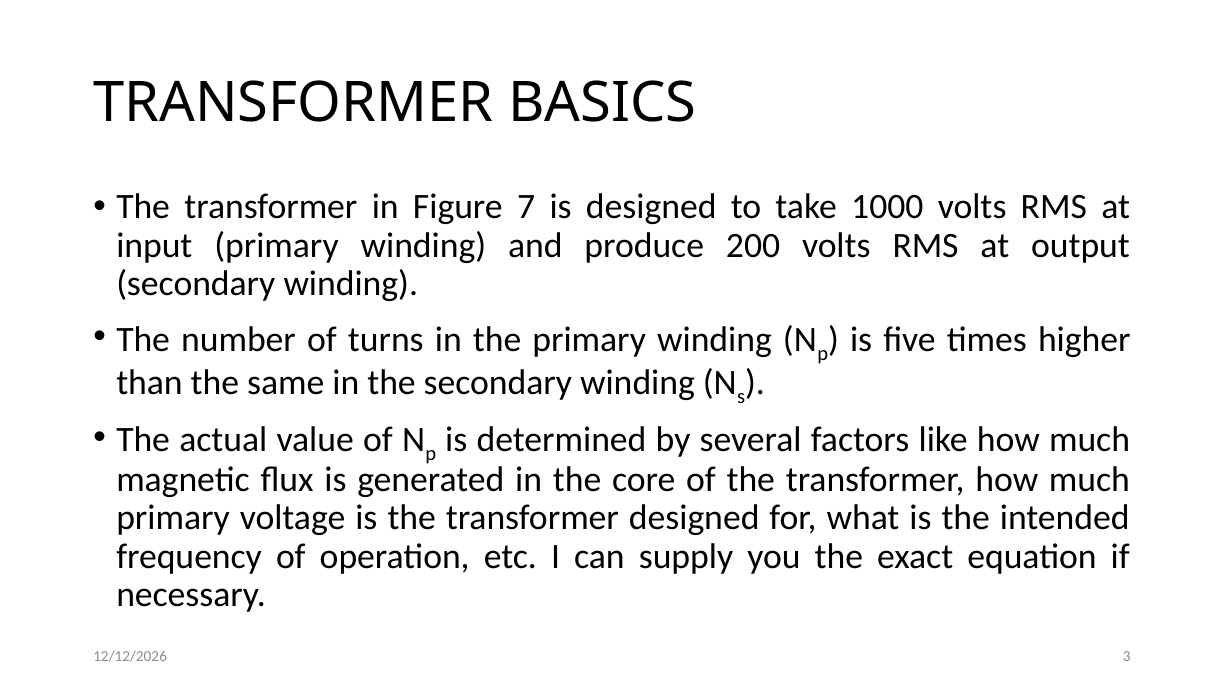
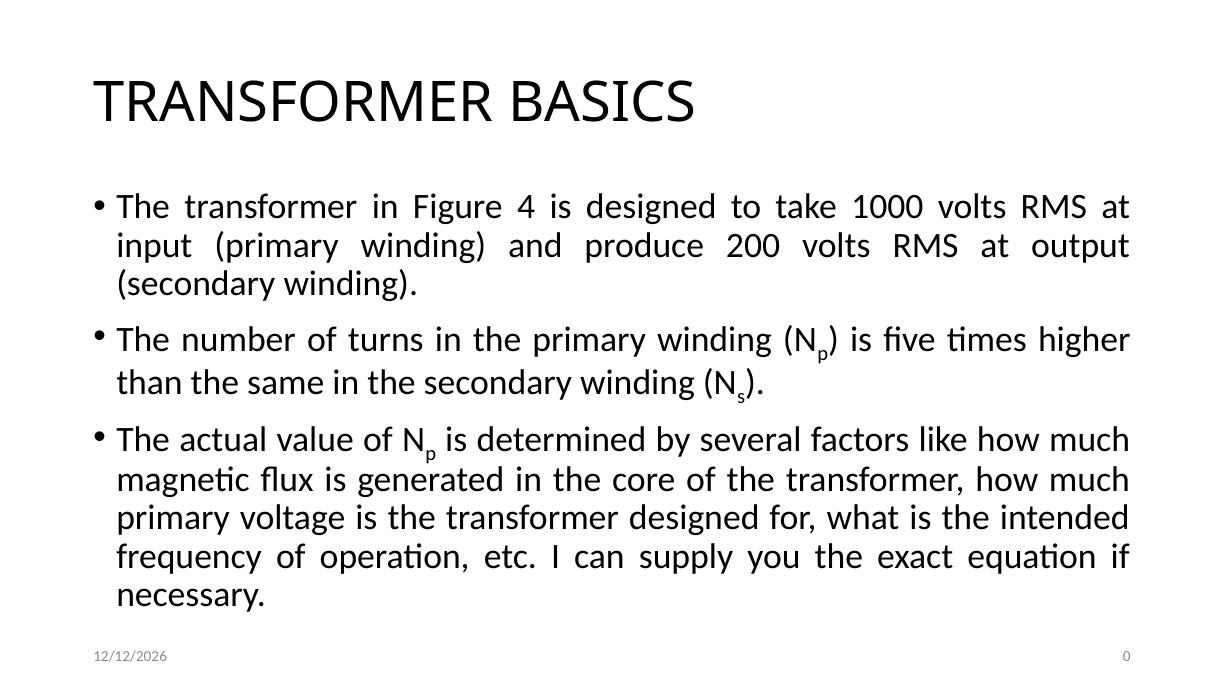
7: 7 -> 4
3: 3 -> 0
